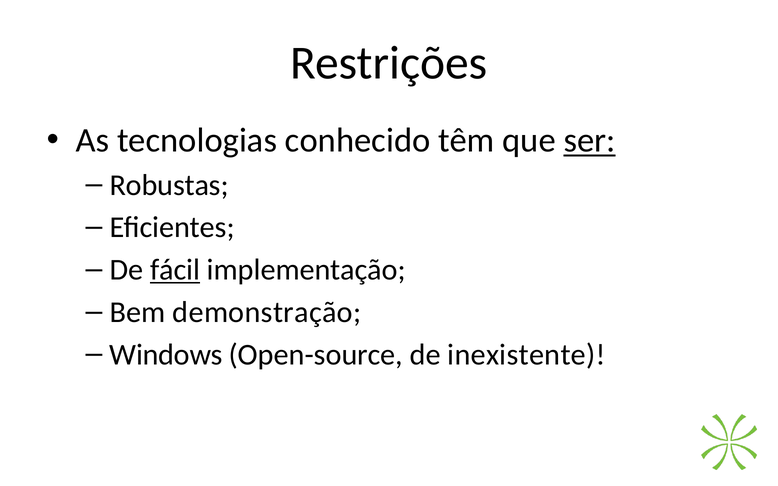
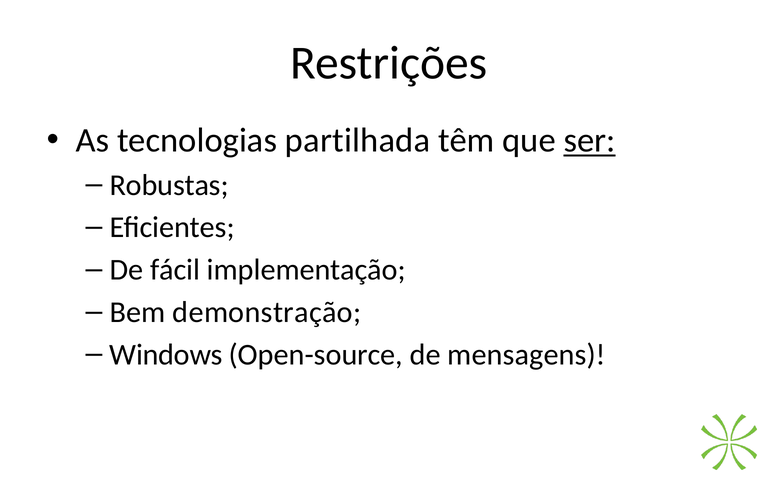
conhecido: conhecido -> partilhada
fácil underline: present -> none
inexistente: inexistente -> mensagens
